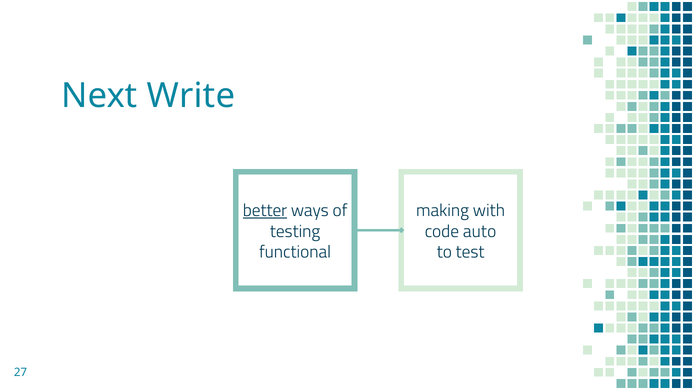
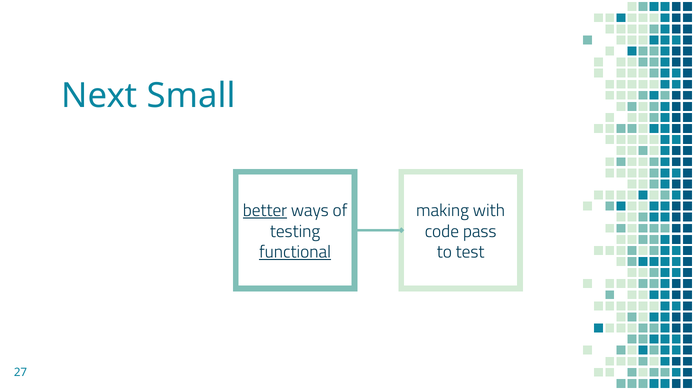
Write: Write -> Small
auto: auto -> pass
functional underline: none -> present
